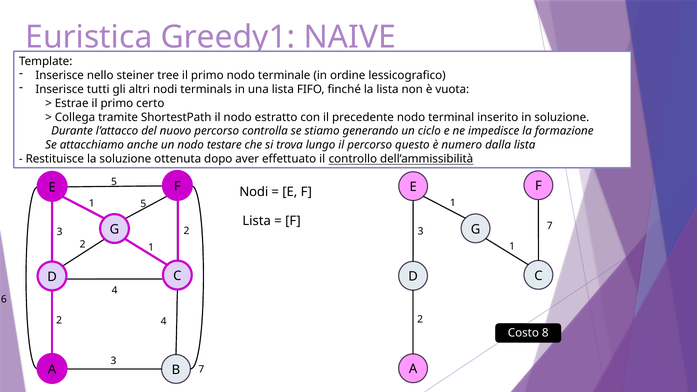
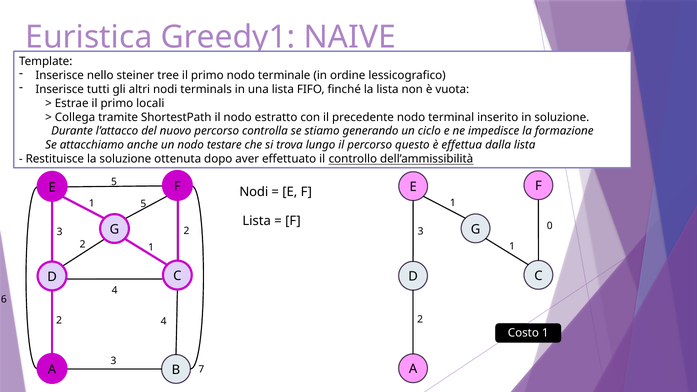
certo: certo -> locali
numero: numero -> effettua
7 at (550, 226): 7 -> 0
Costo 8: 8 -> 1
